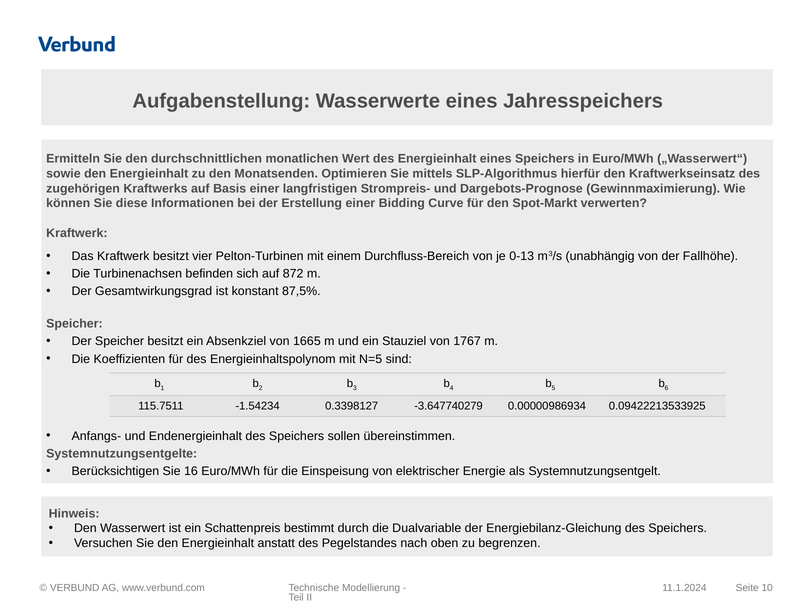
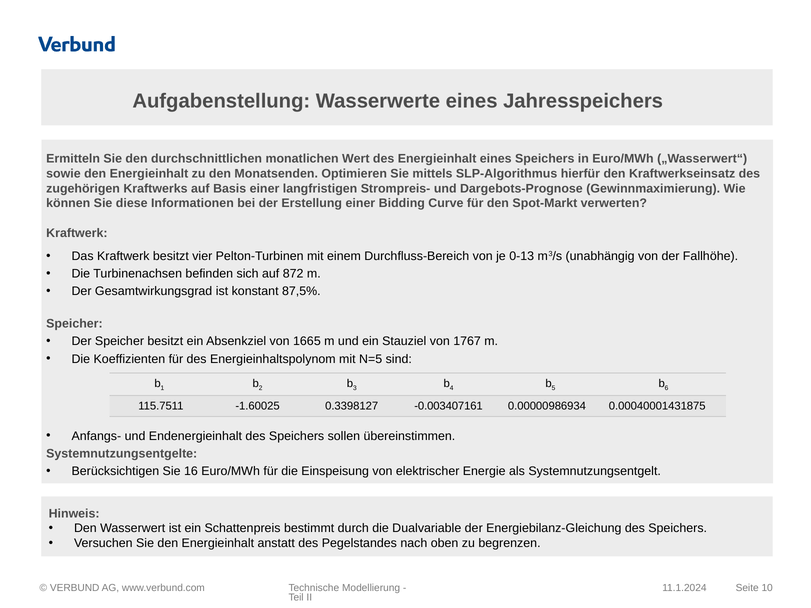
-1.54234: -1.54234 -> -1.60025
-3.647740279: -3.647740279 -> -0.003407161
0.09422213533925: 0.09422213533925 -> 0.00040001431875
